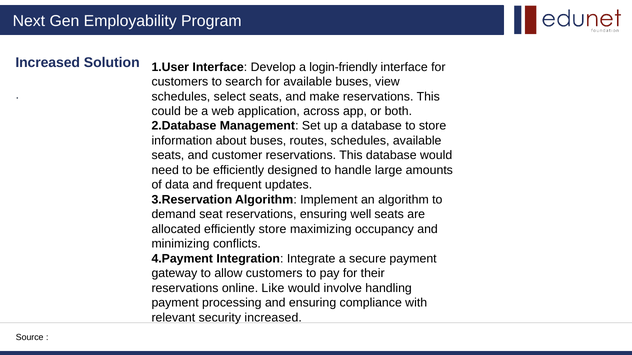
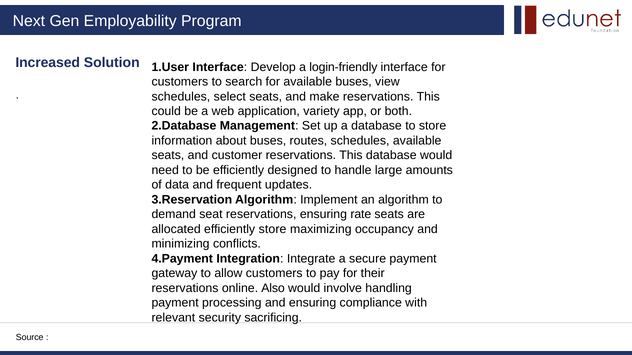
across: across -> variety
well: well -> rate
Like: Like -> Also
security increased: increased -> sacrificing
